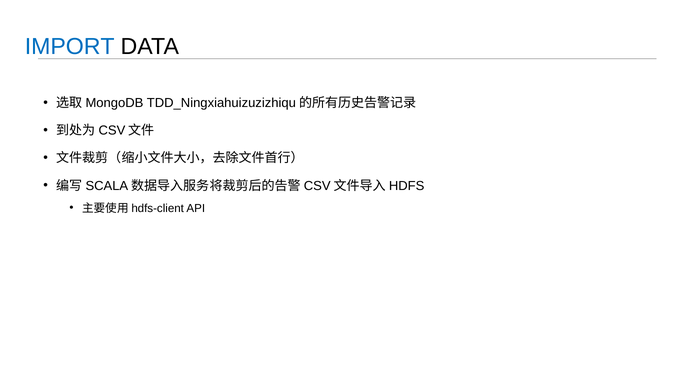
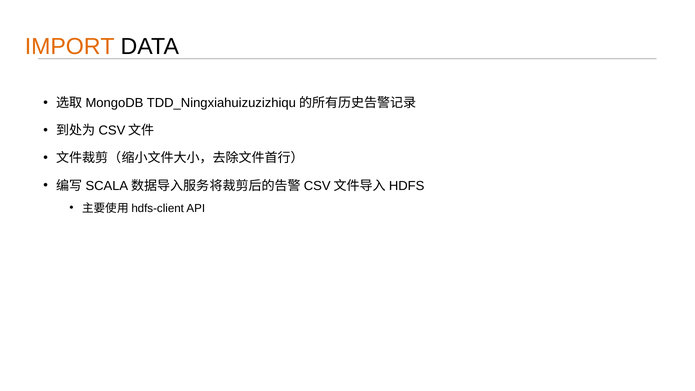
IMPORT colour: blue -> orange
